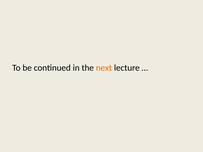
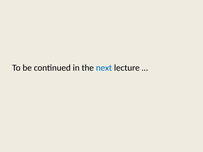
next colour: orange -> blue
